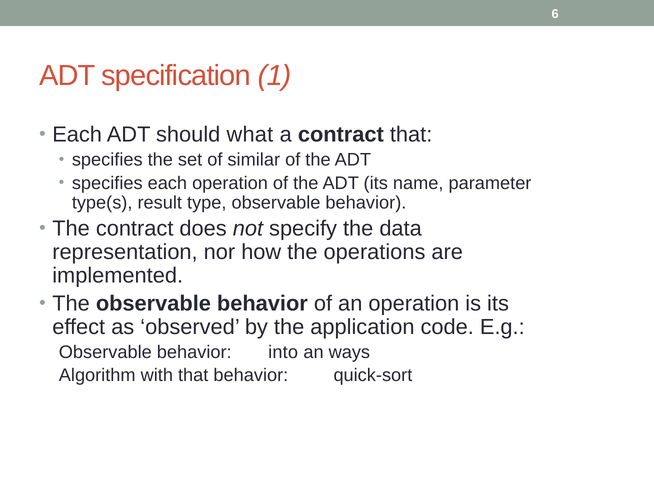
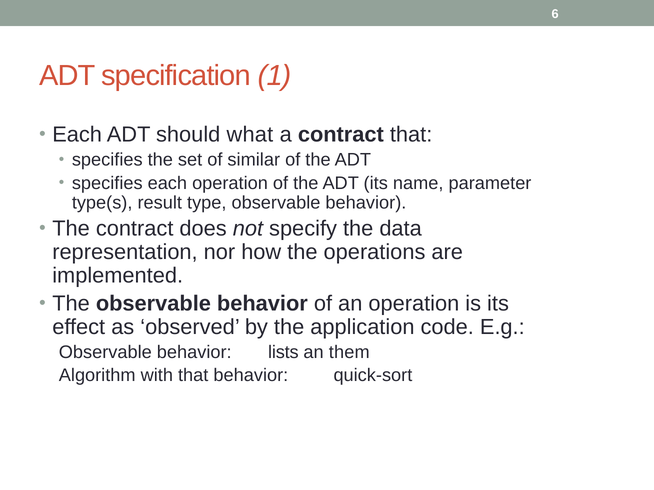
into: into -> lists
ways: ways -> them
